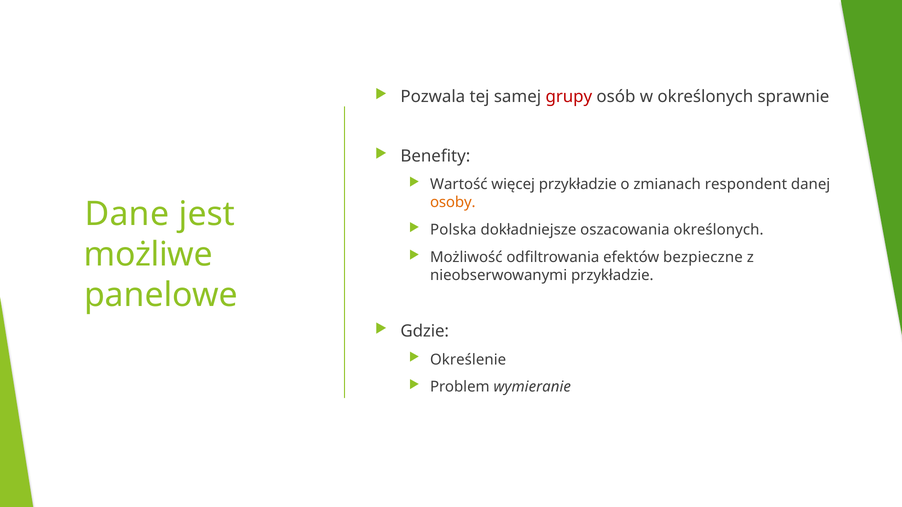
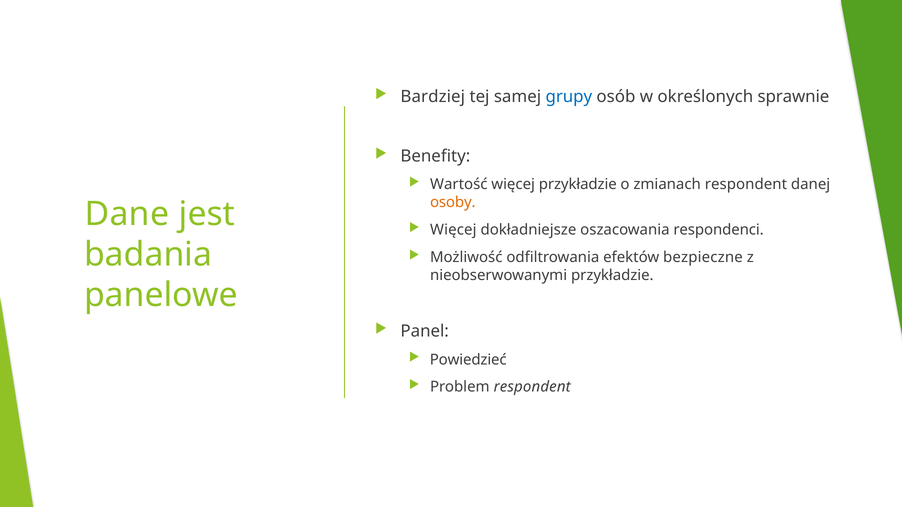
Pozwala: Pozwala -> Bardziej
grupy colour: red -> blue
Polska at (453, 230): Polska -> Więcej
oszacowania określonych: określonych -> respondenci
możliwe: możliwe -> badania
Gdzie: Gdzie -> Panel
Określenie: Określenie -> Powiedzieć
Problem wymieranie: wymieranie -> respondent
